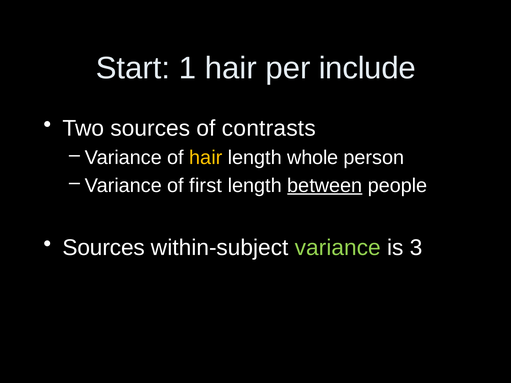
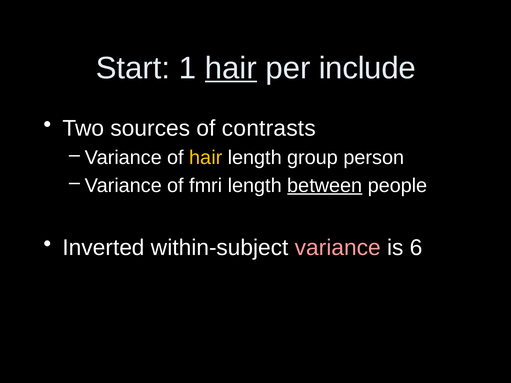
hair at (231, 68) underline: none -> present
whole: whole -> group
first: first -> fmri
Sources at (104, 248): Sources -> Inverted
variance at (338, 248) colour: light green -> pink
3: 3 -> 6
